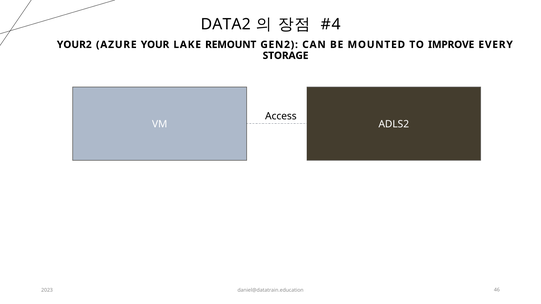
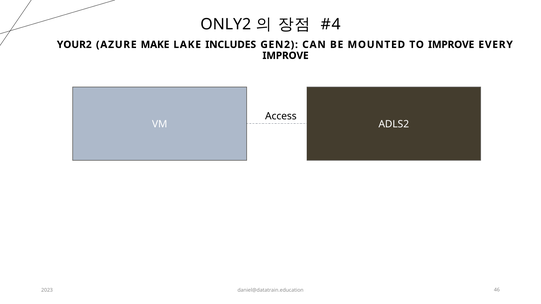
DATA2: DATA2 -> ONLY2
YOUR: YOUR -> MAKE
REMOUNT: REMOUNT -> INCLUDES
STORAGE at (286, 56): STORAGE -> IMPROVE
